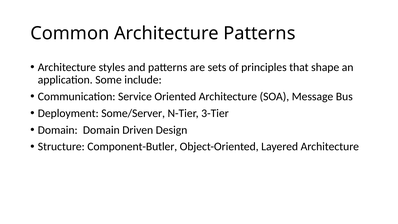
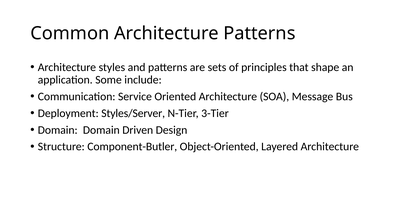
Some/Server: Some/Server -> Styles/Server
